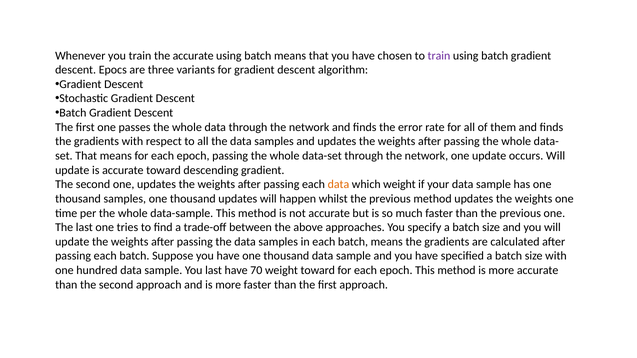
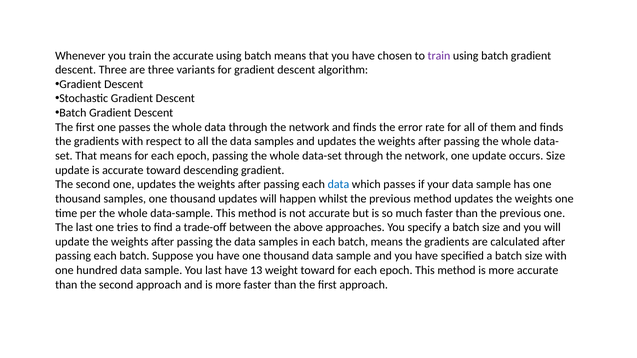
descent Epocs: Epocs -> Three
occurs Will: Will -> Size
data at (338, 185) colour: orange -> blue
which weight: weight -> passes
70: 70 -> 13
